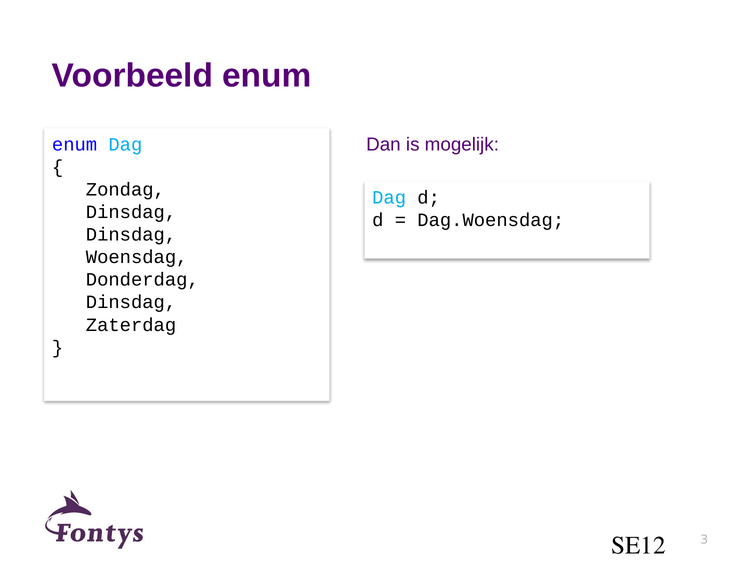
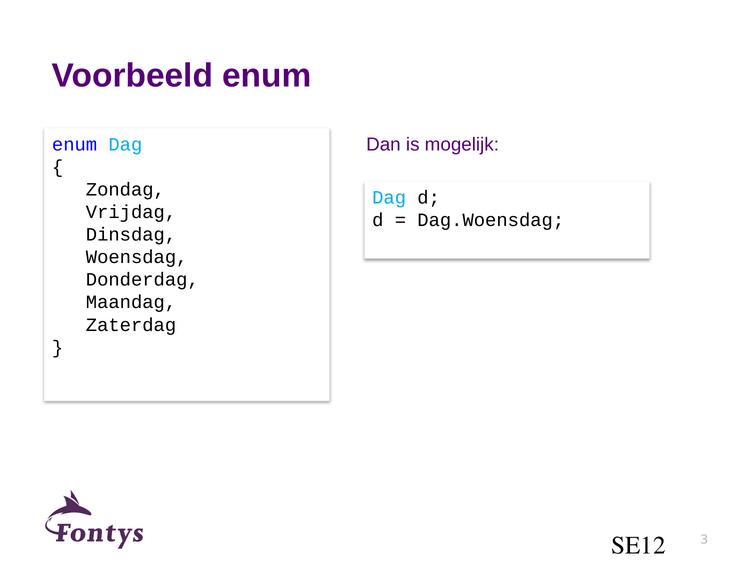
Dinsdag at (131, 212): Dinsdag -> Vrijdag
Dinsdag at (131, 303): Dinsdag -> Maandag
